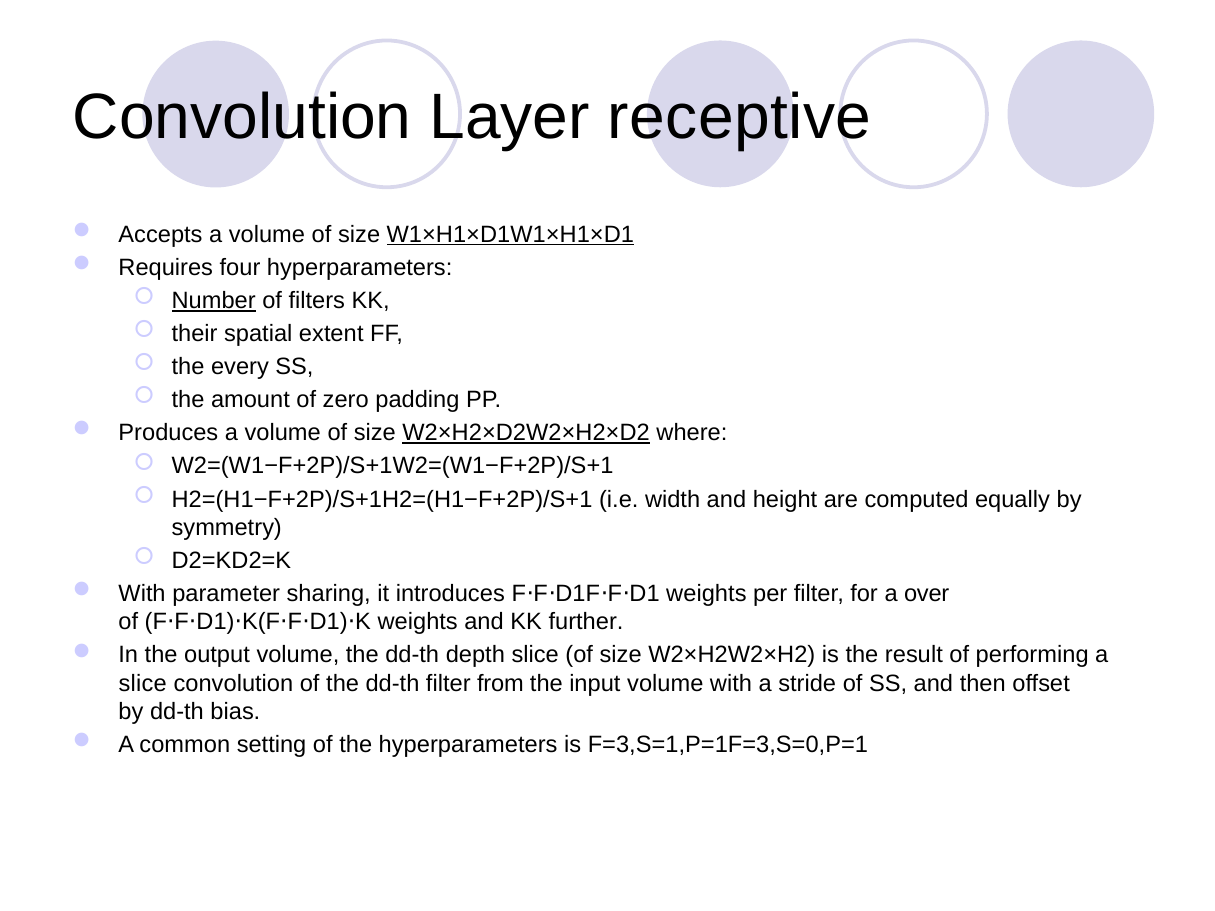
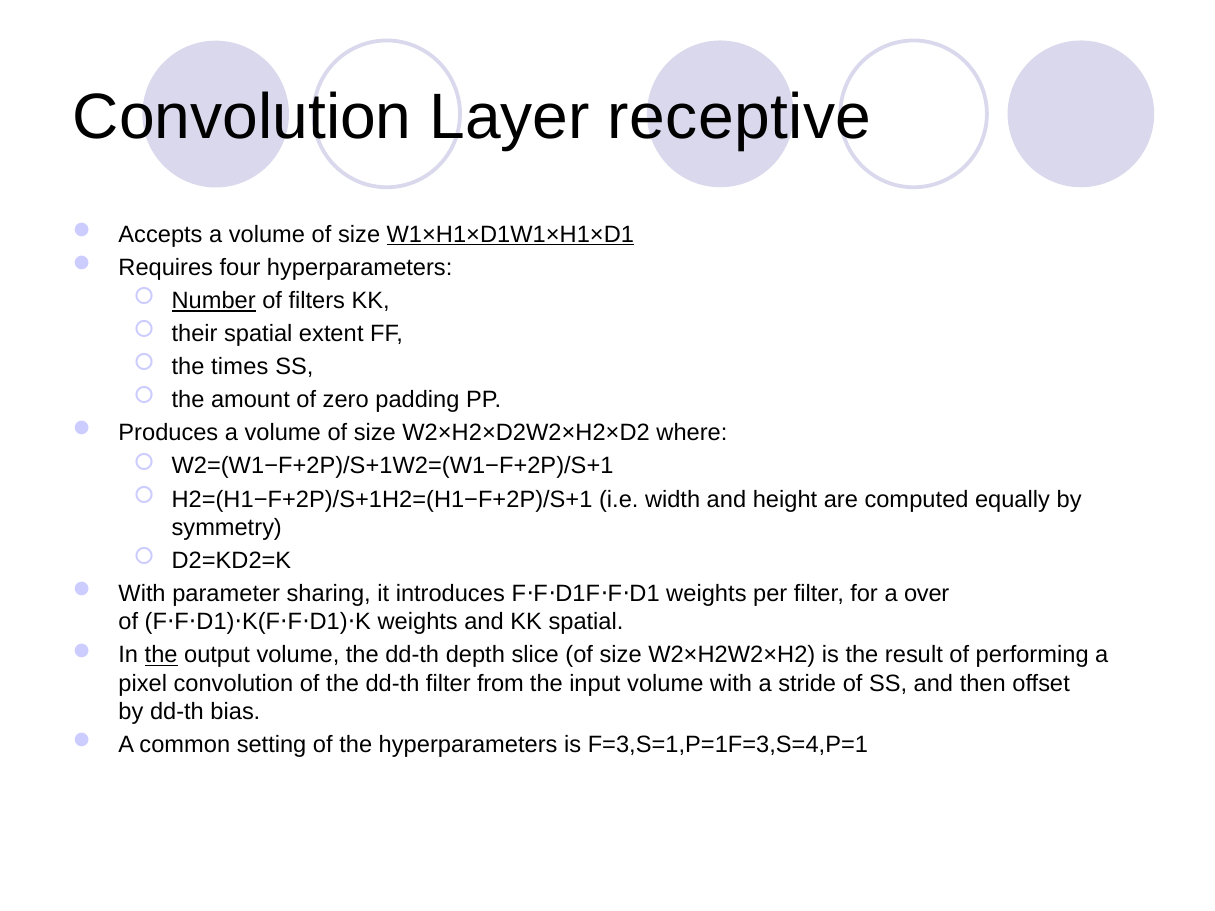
every: every -> times
W2×H2×D2W2×H2×D2 underline: present -> none
KK further: further -> spatial
the at (161, 655) underline: none -> present
slice at (143, 684): slice -> pixel
F=3,S=1,P=1F=3,S=0,P=1: F=3,S=1,P=1F=3,S=0,P=1 -> F=3,S=1,P=1F=3,S=4,P=1
